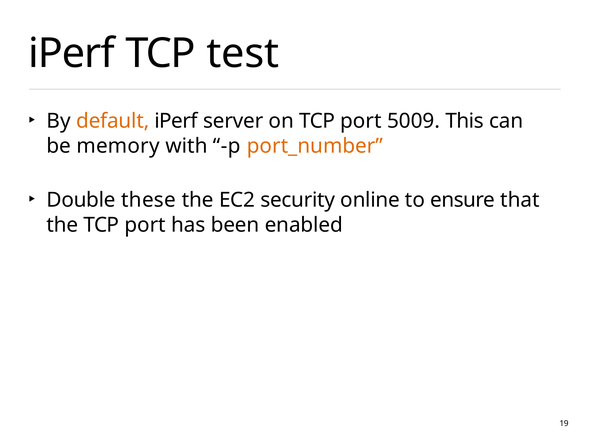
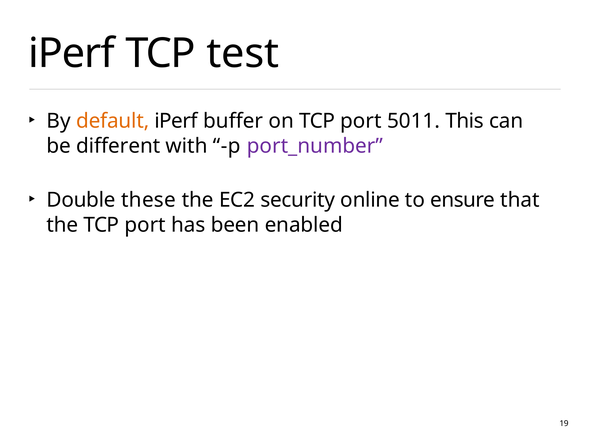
server: server -> buffer
5009: 5009 -> 5011
memory: memory -> different
port_number colour: orange -> purple
